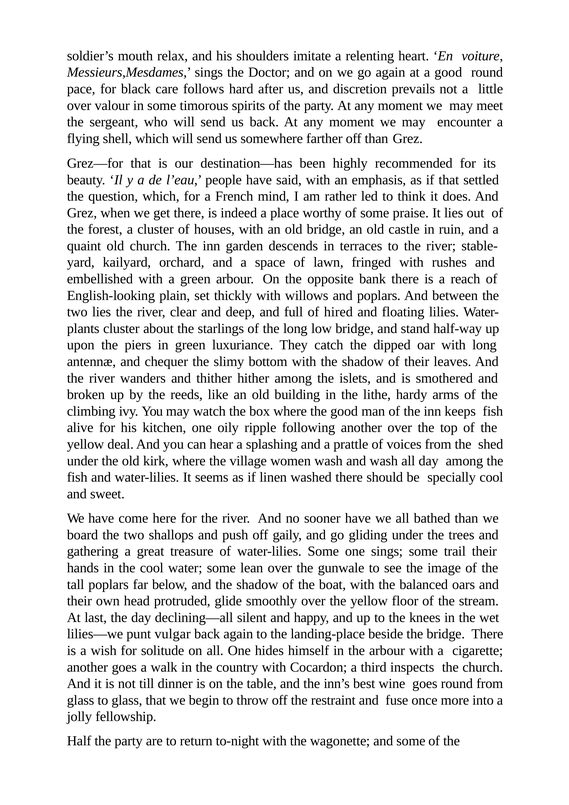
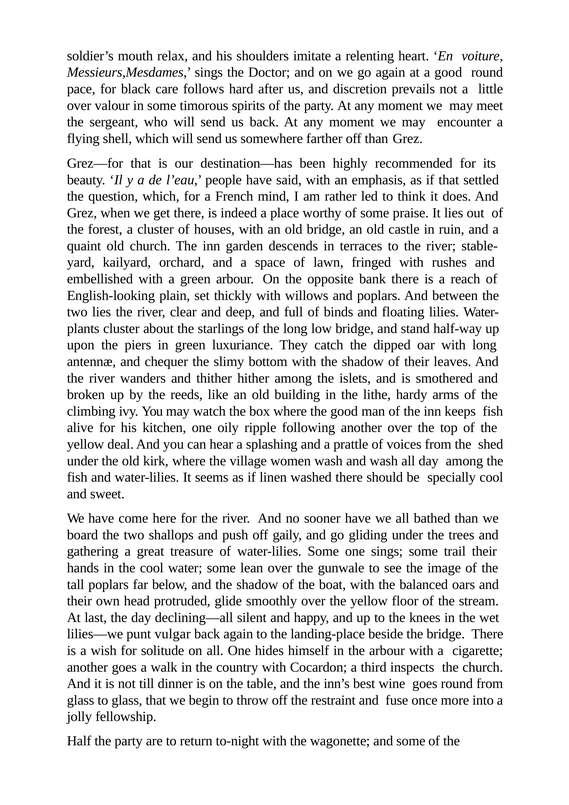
hired: hired -> binds
